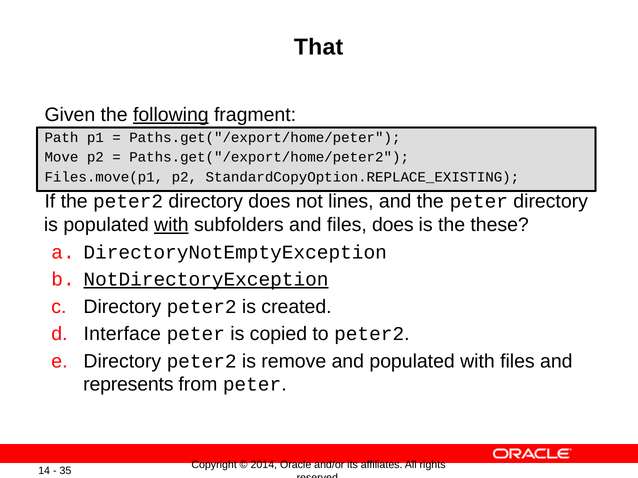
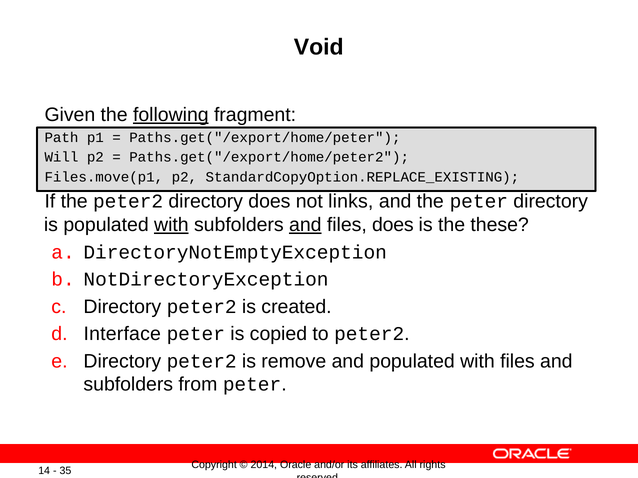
That: That -> Void
Move: Move -> Will
lines: lines -> links
and at (305, 225) underline: none -> present
NotDirectoryException underline: present -> none
represents at (128, 385): represents -> subfolders
